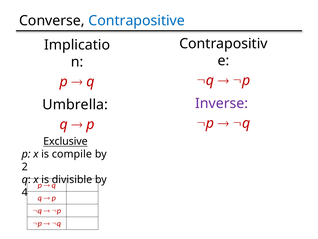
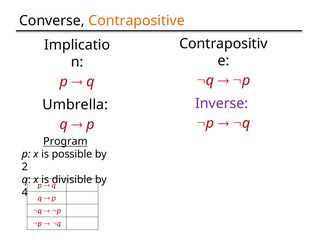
Contrapositive colour: blue -> orange
Exclusive: Exclusive -> Program
compile: compile -> possible
